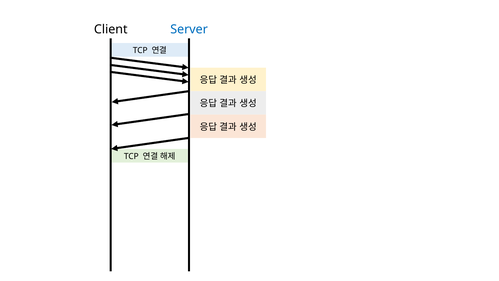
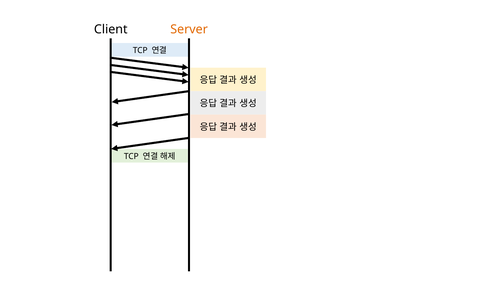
Server colour: blue -> orange
